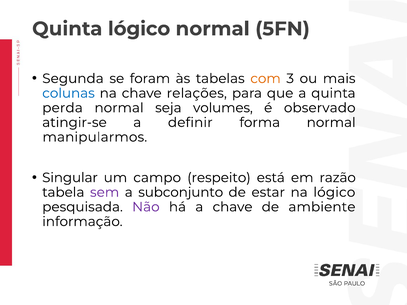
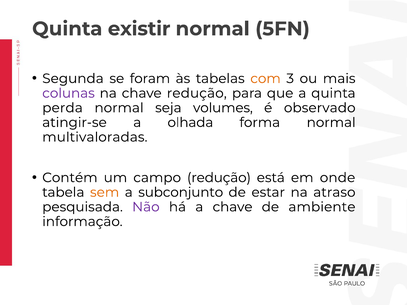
Quinta lógico: lógico -> existir
colunas colour: blue -> purple
chave relações: relações -> redução
definir: definir -> olhada
manipularmos: manipularmos -> multivaloradas
Singular: Singular -> Contém
campo respeito: respeito -> redução
razão: razão -> onde
sem colour: purple -> orange
na lógico: lógico -> atraso
